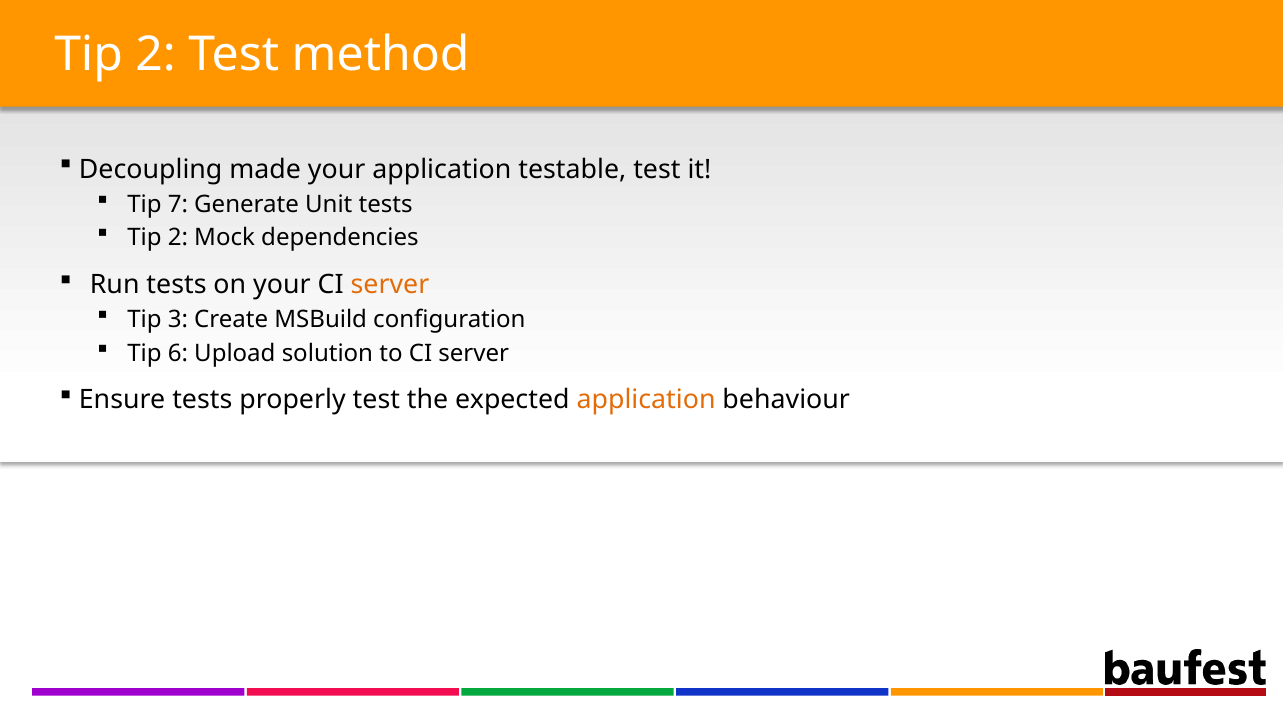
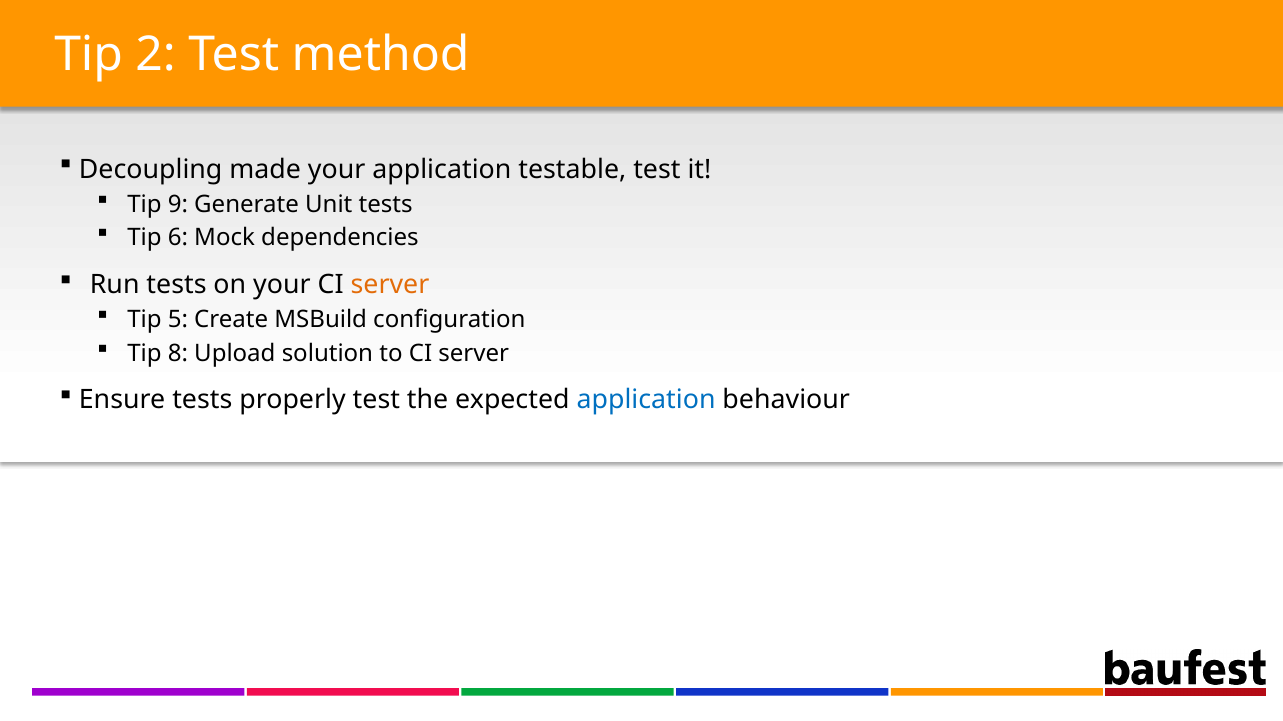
7: 7 -> 9
2 at (178, 238): 2 -> 6
3: 3 -> 5
6: 6 -> 8
application at (646, 400) colour: orange -> blue
